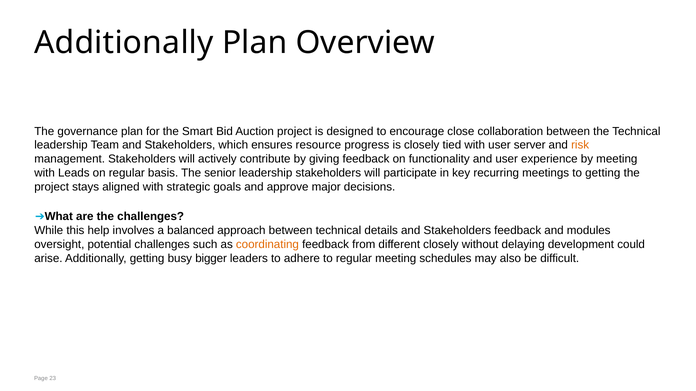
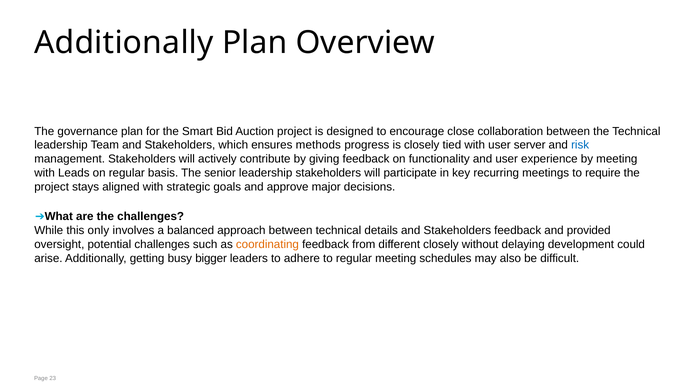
resource: resource -> methods
risk colour: orange -> blue
to getting: getting -> require
help: help -> only
modules: modules -> provided
